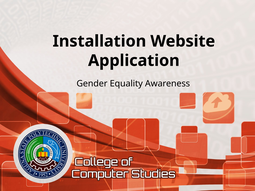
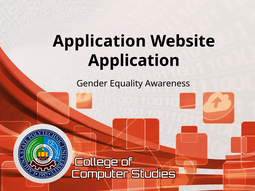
Installation at (99, 41): Installation -> Application
